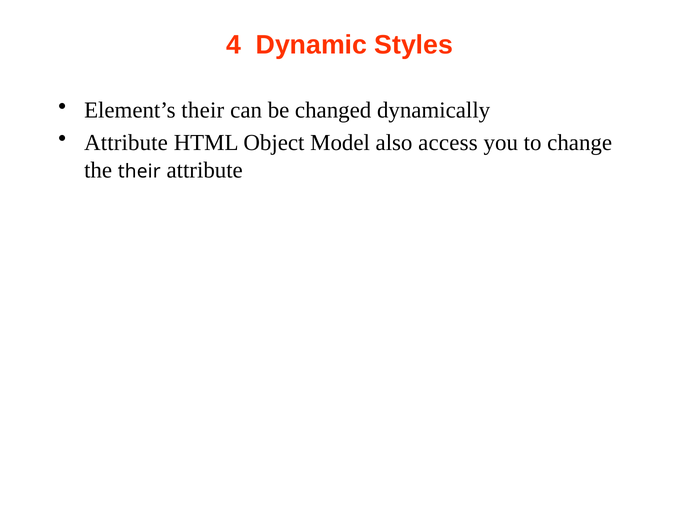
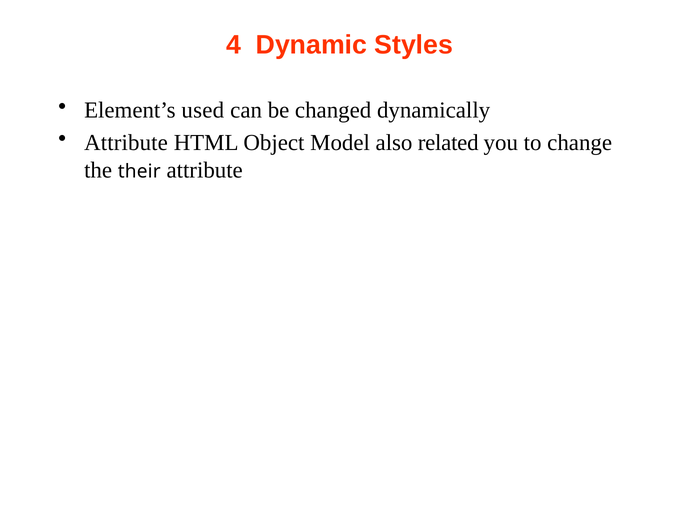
Element’s their: their -> used
access: access -> related
